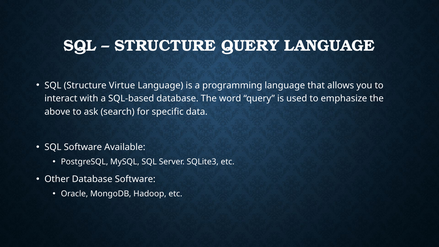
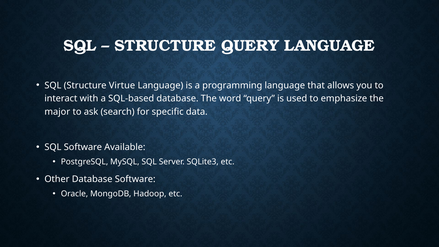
above: above -> major
